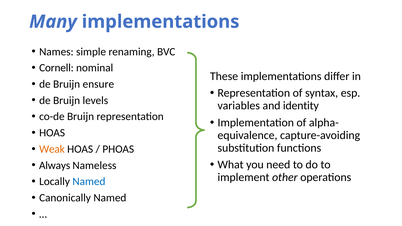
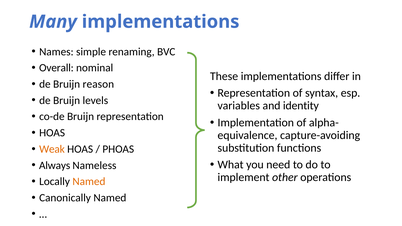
Cornell: Cornell -> Overall
ensure: ensure -> reason
Named at (89, 182) colour: blue -> orange
